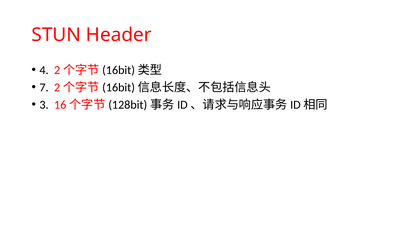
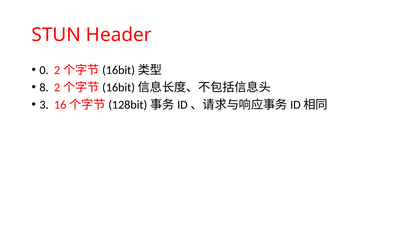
4: 4 -> 0
7: 7 -> 8
